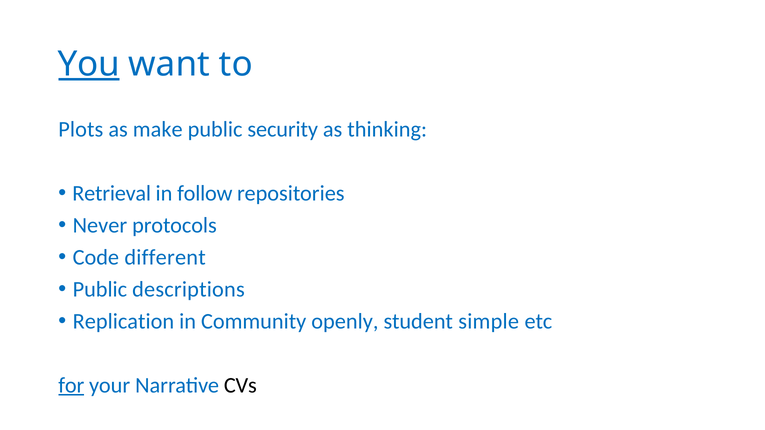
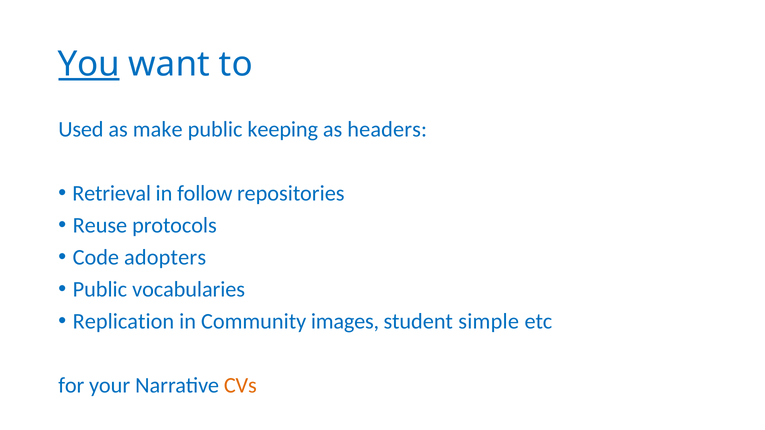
Plots: Plots -> Used
security: security -> keeping
thinking: thinking -> headers
Never: Never -> Reuse
different: different -> adopters
descriptions: descriptions -> vocabularies
openly: openly -> images
for underline: present -> none
CVs colour: black -> orange
